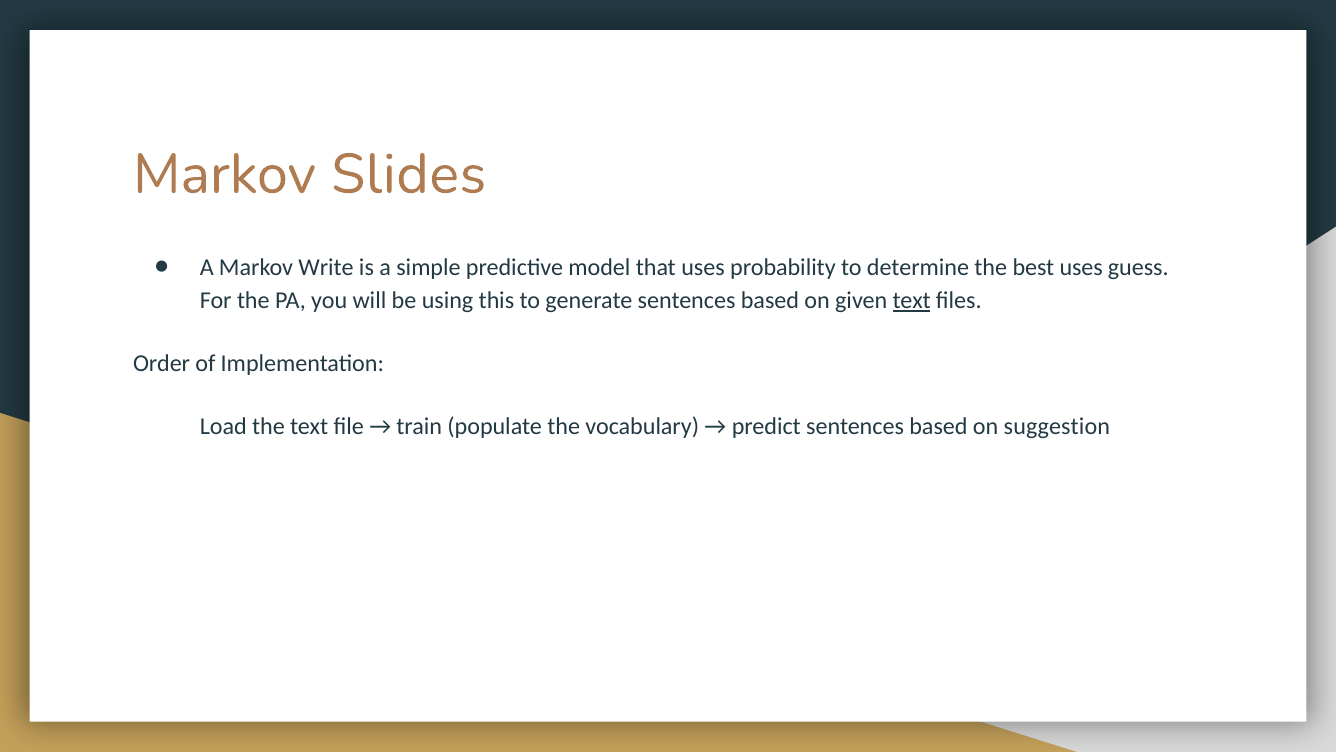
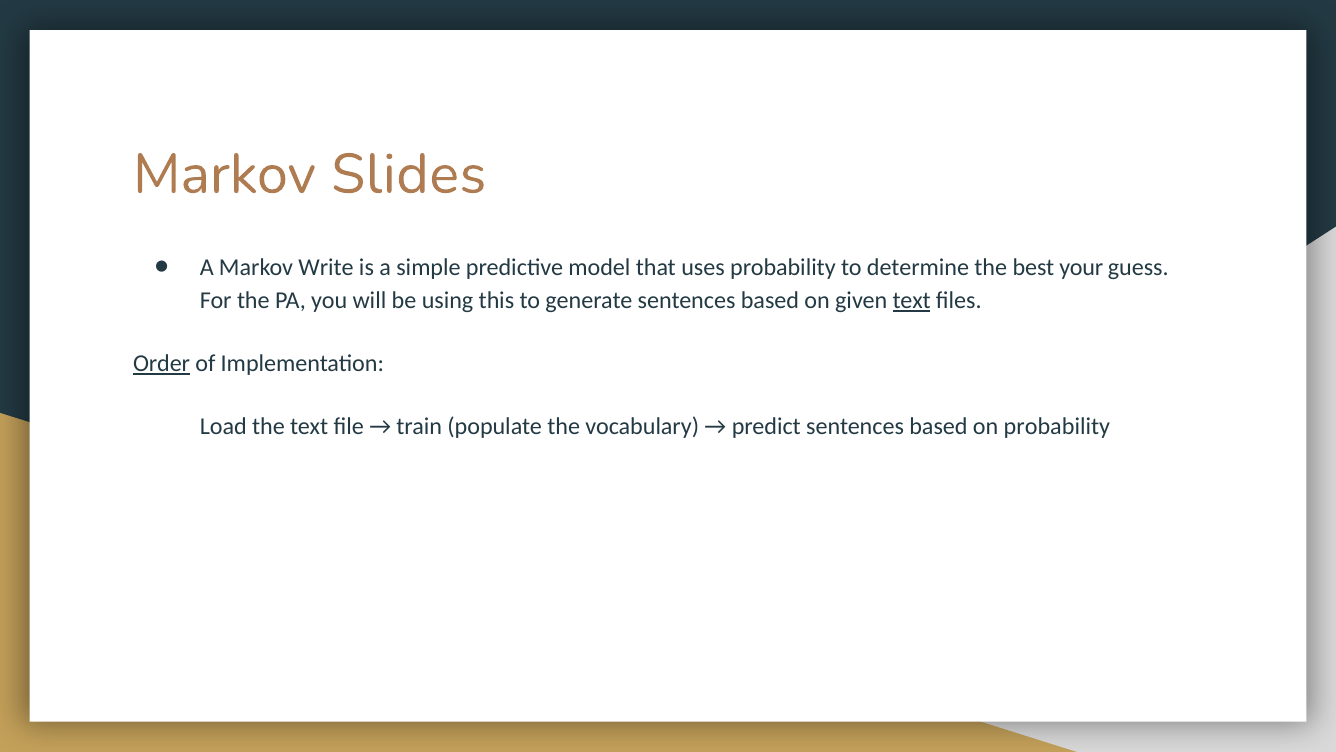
best uses: uses -> your
Order underline: none -> present
on suggestion: suggestion -> probability
